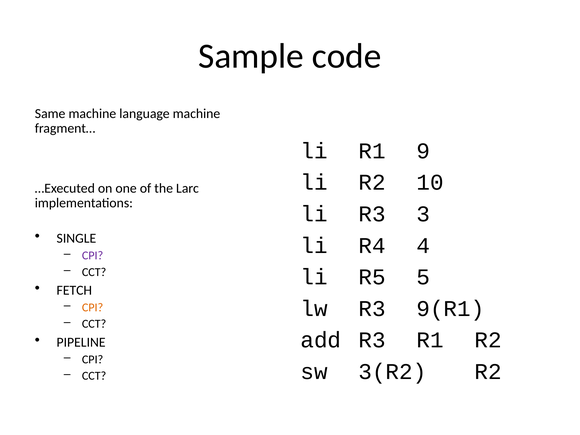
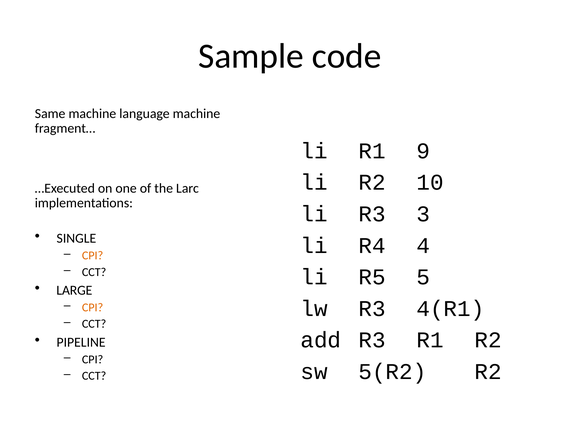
CPI at (93, 256) colour: purple -> orange
FETCH: FETCH -> LARGE
9(R1: 9(R1 -> 4(R1
3(R2: 3(R2 -> 5(R2
